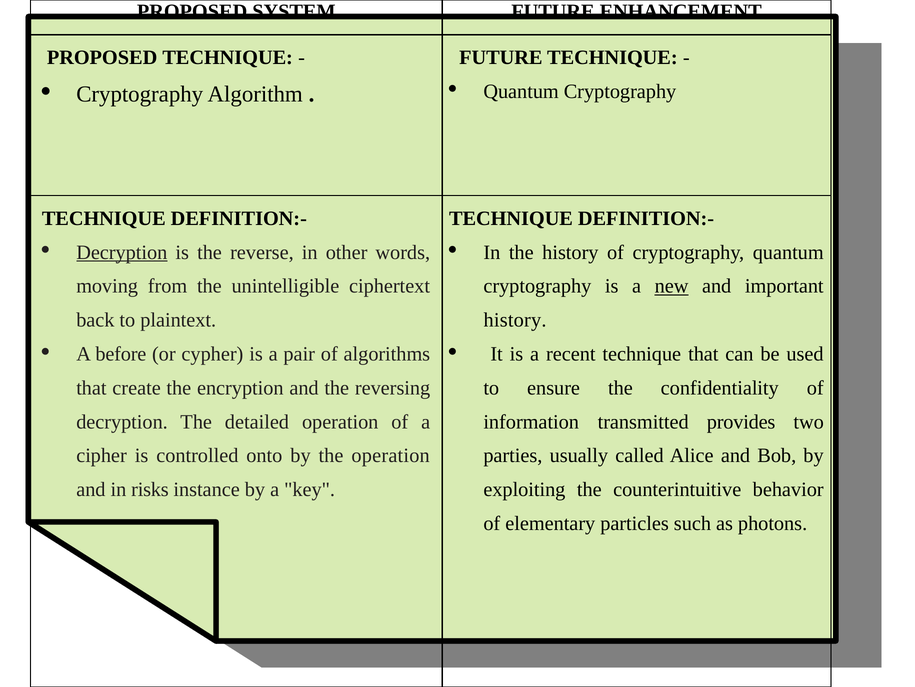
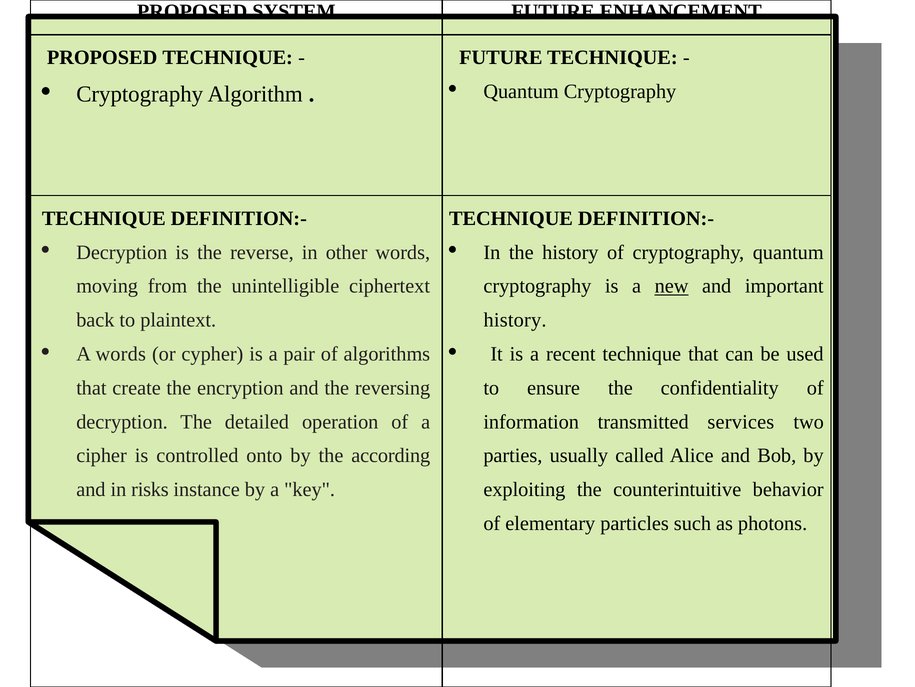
Decryption at (122, 252) underline: present -> none
A before: before -> words
provides: provides -> services
the operation: operation -> according
